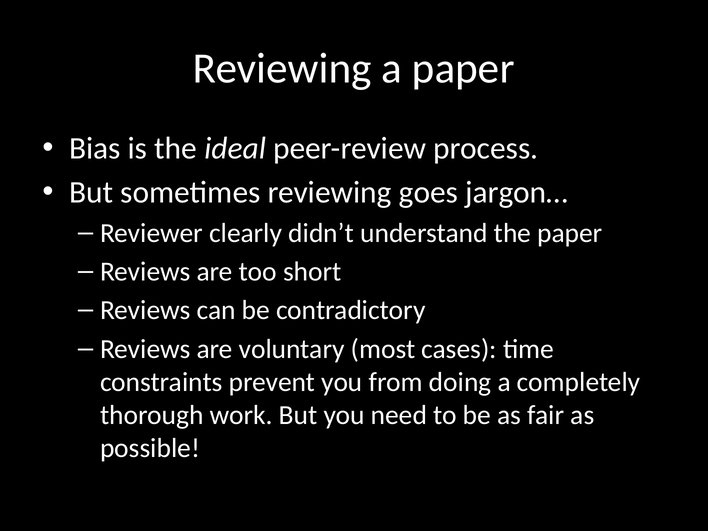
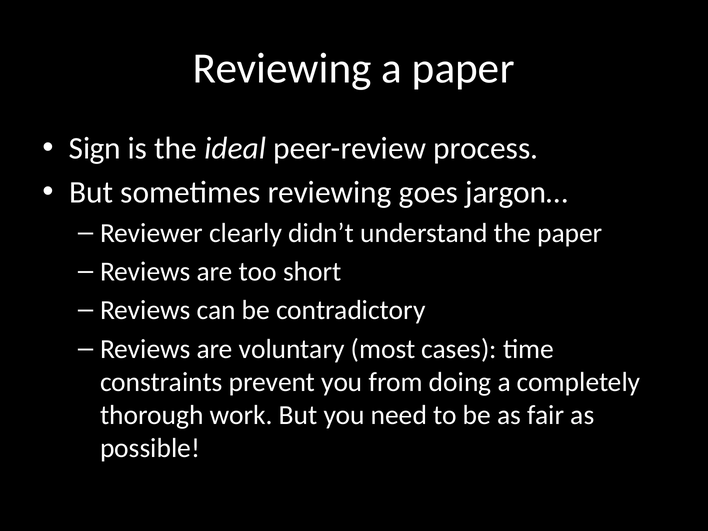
Bias: Bias -> Sign
